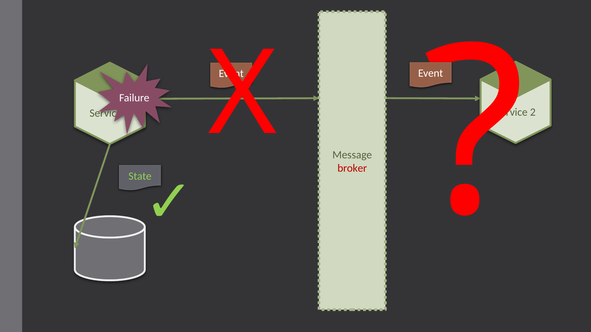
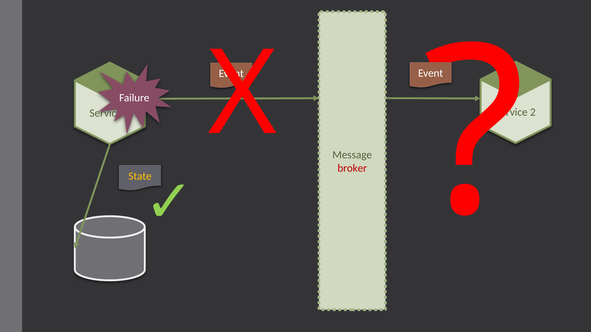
State colour: light green -> yellow
